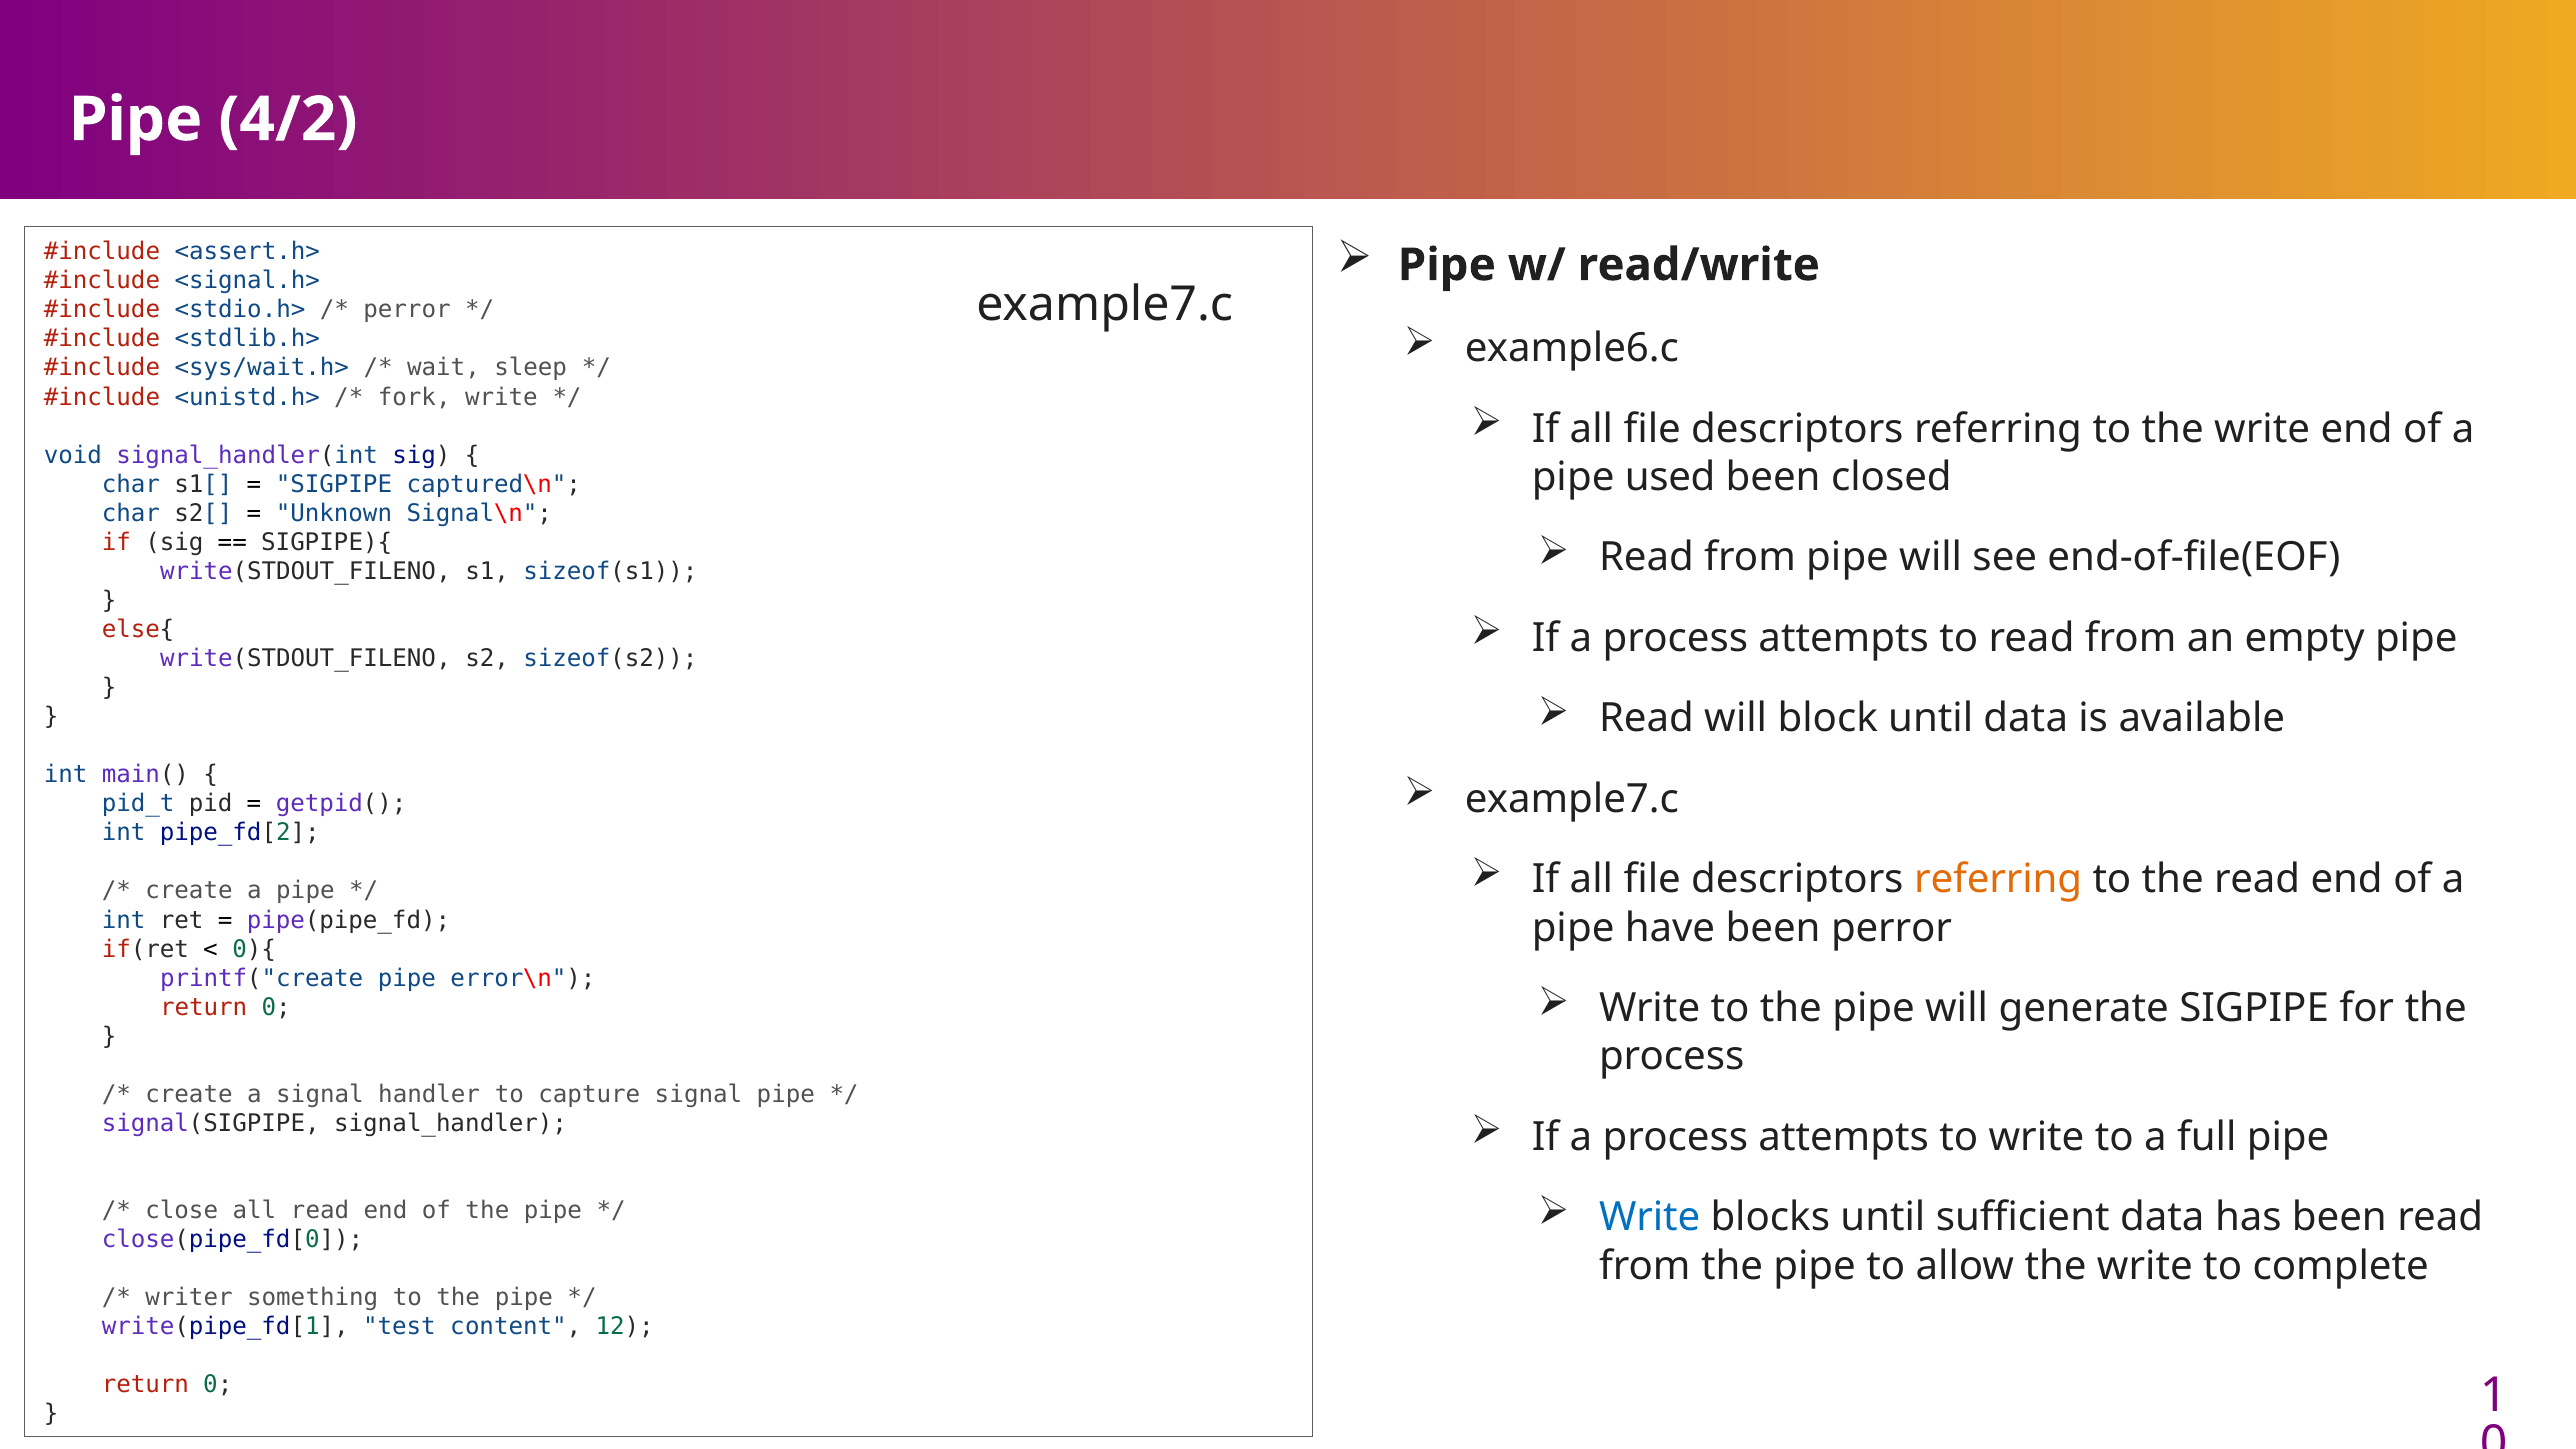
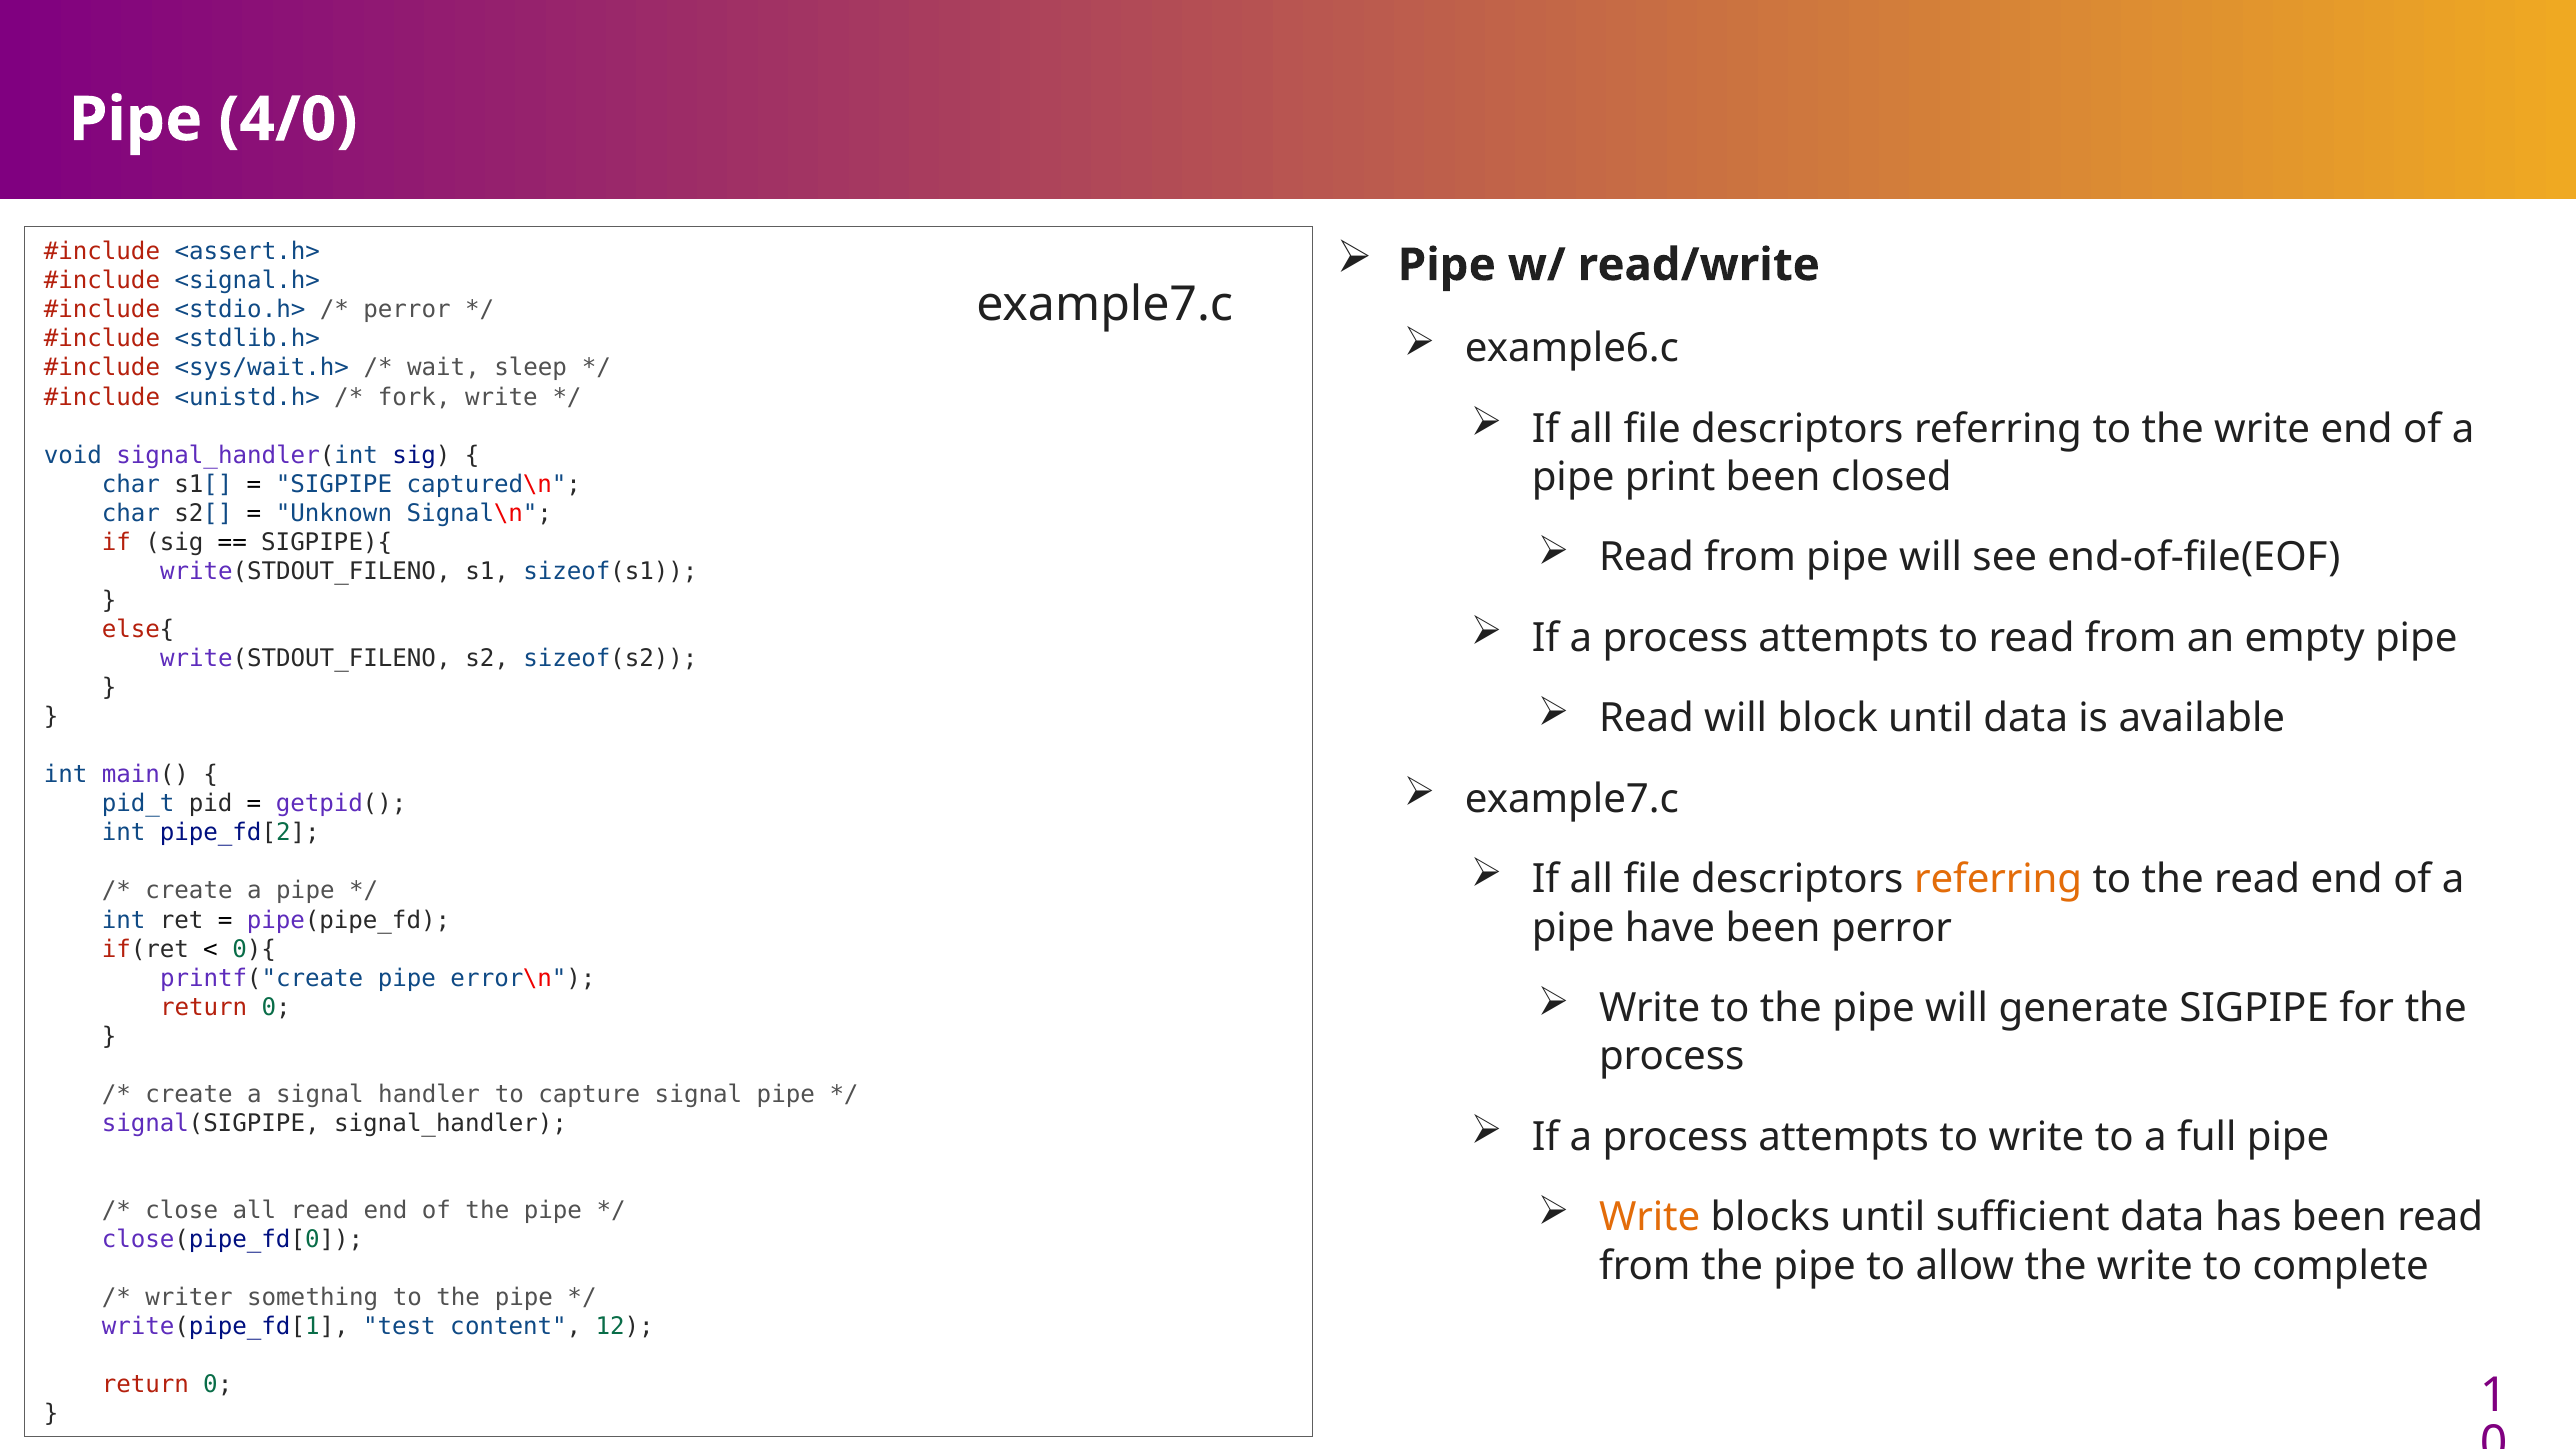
4/2: 4/2 -> 4/0
used: used -> print
Write at (1650, 1218) colour: blue -> orange
